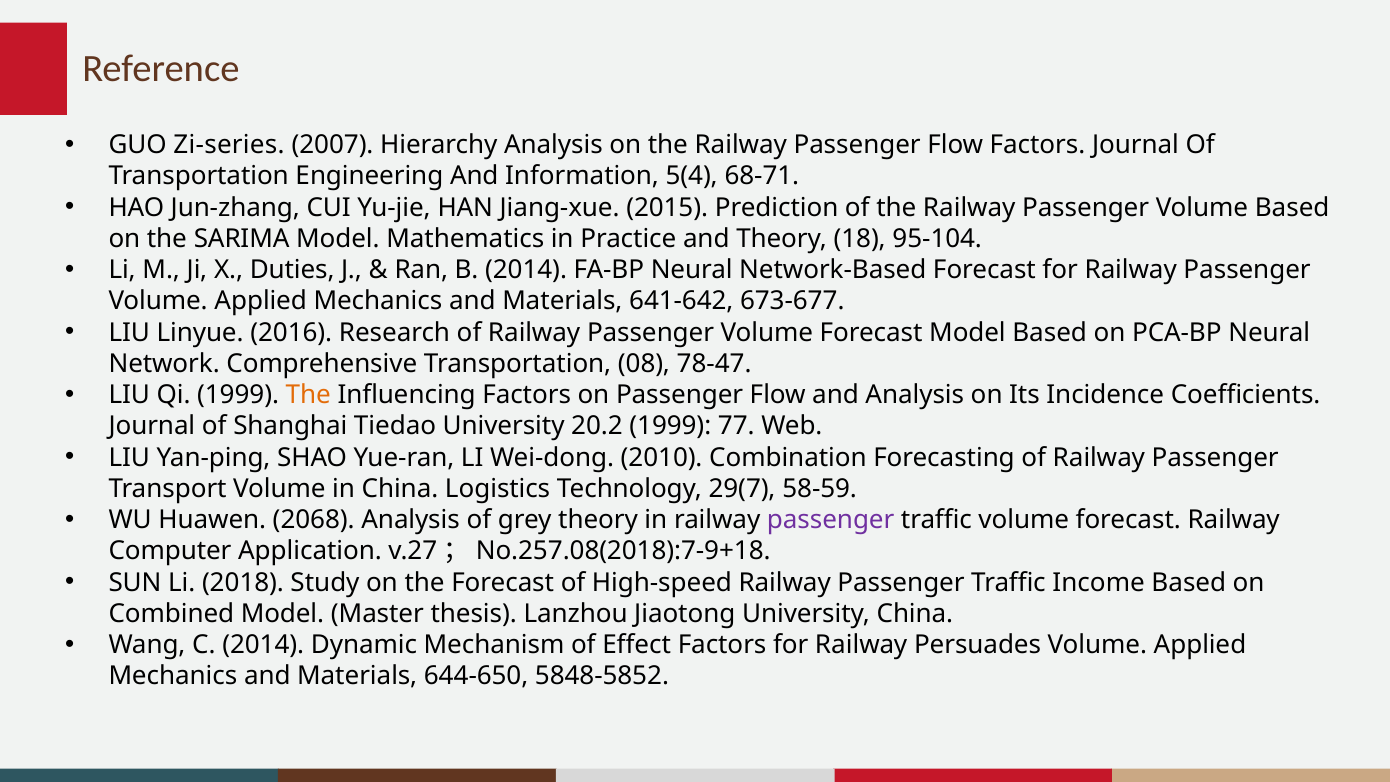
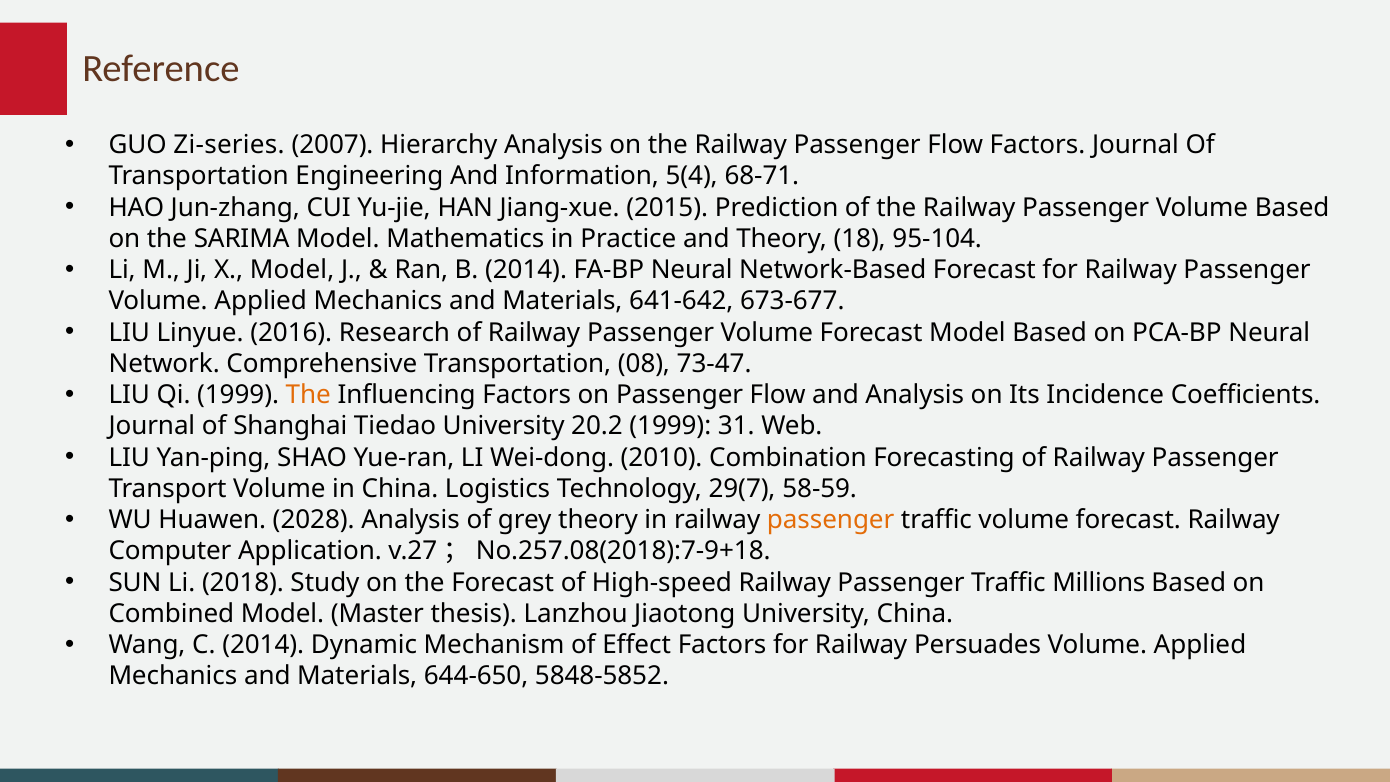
X Duties: Duties -> Model
78-47: 78-47 -> 73-47
77: 77 -> 31
2068: 2068 -> 2028
passenger at (831, 520) colour: purple -> orange
Income: Income -> Millions
